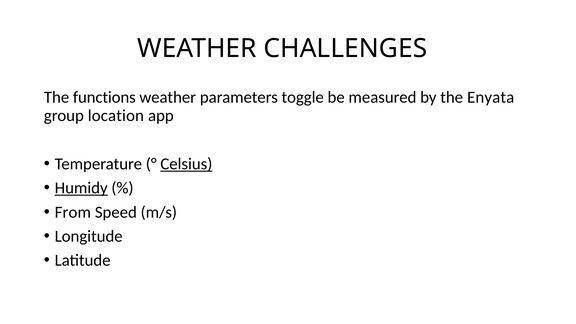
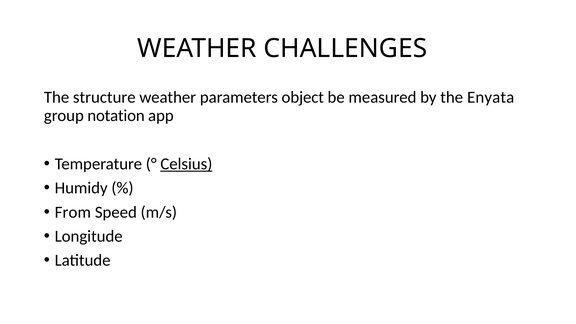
functions: functions -> structure
toggle: toggle -> object
location: location -> notation
Humidy underline: present -> none
